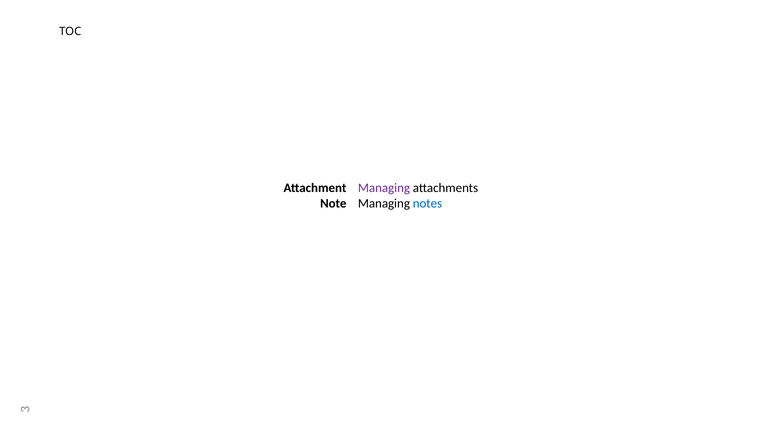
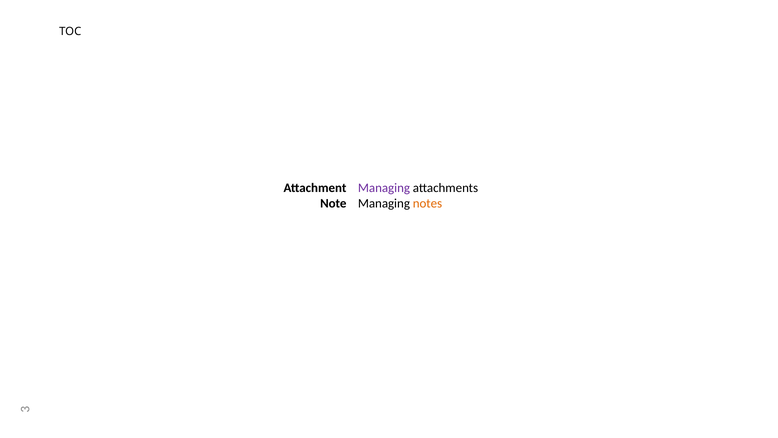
notes colour: blue -> orange
